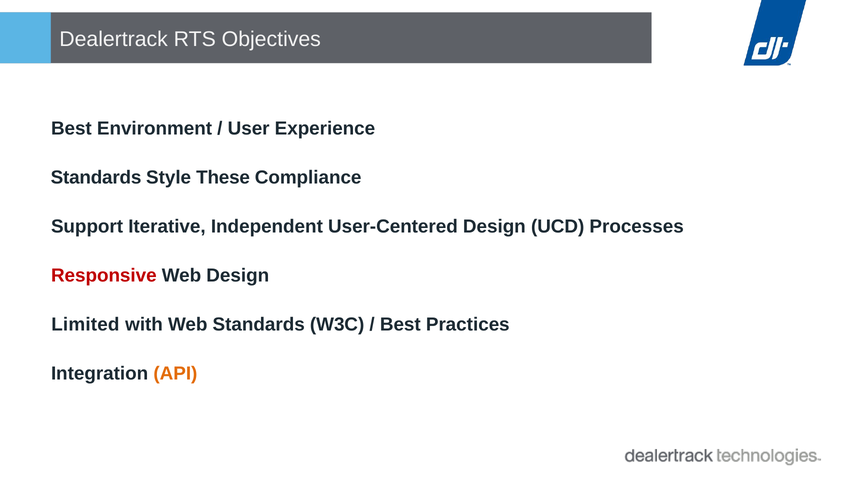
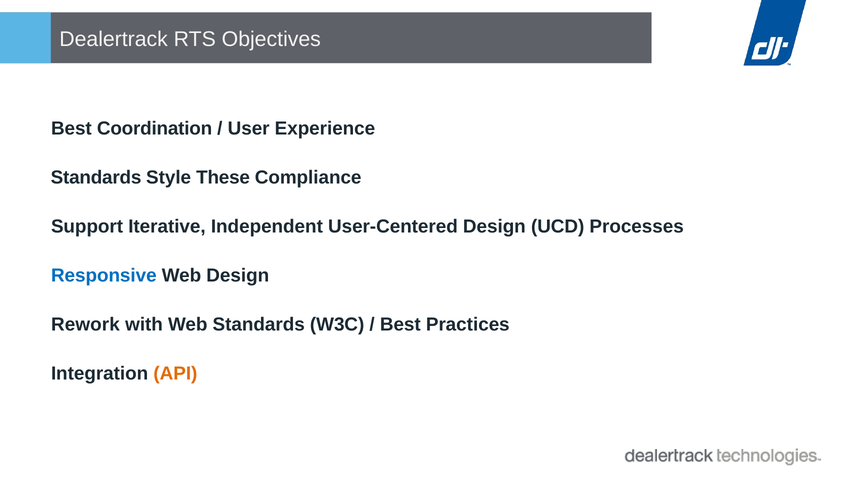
Environment: Environment -> Coordination
Responsive colour: red -> blue
Limited: Limited -> Rework
